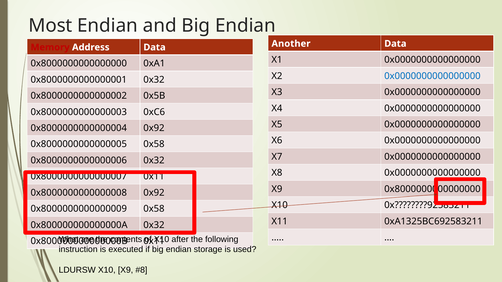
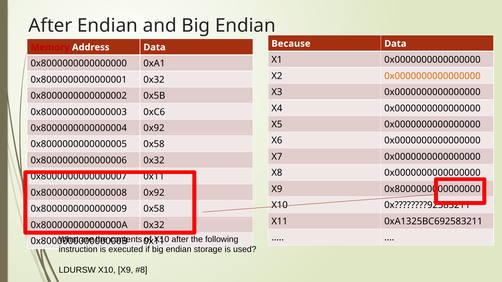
Most at (50, 26): Most -> After
Another: Another -> Because
0x0000000000000000 at (432, 76) colour: blue -> orange
